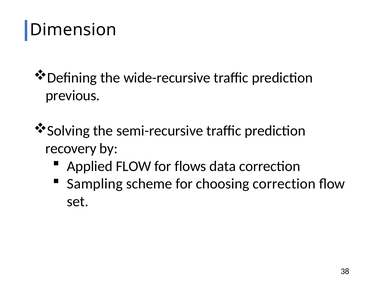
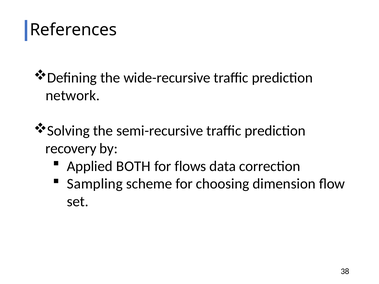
Dimension: Dimension -> References
previous: previous -> network
Applied FLOW: FLOW -> BOTH
choosing correction: correction -> dimension
